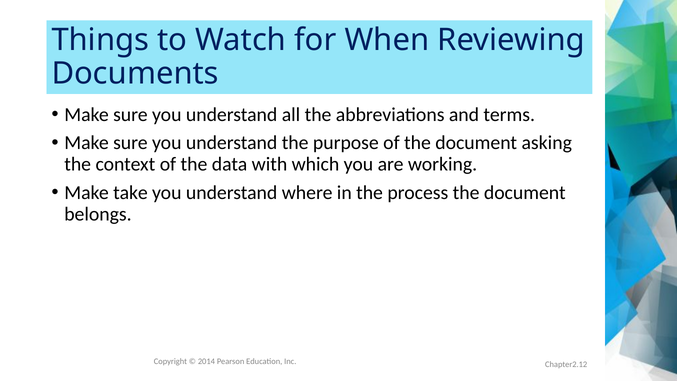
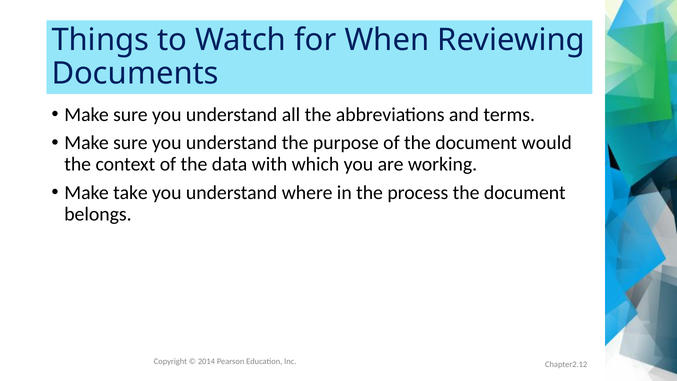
asking: asking -> would
